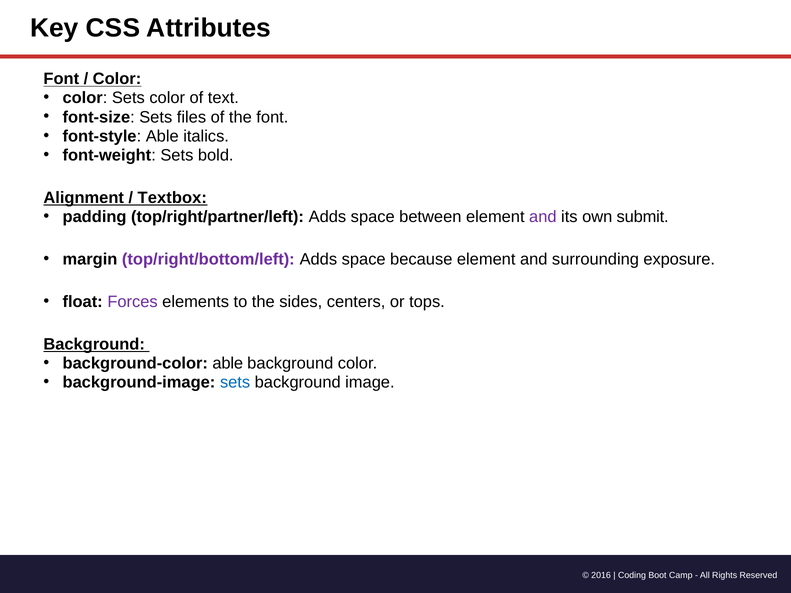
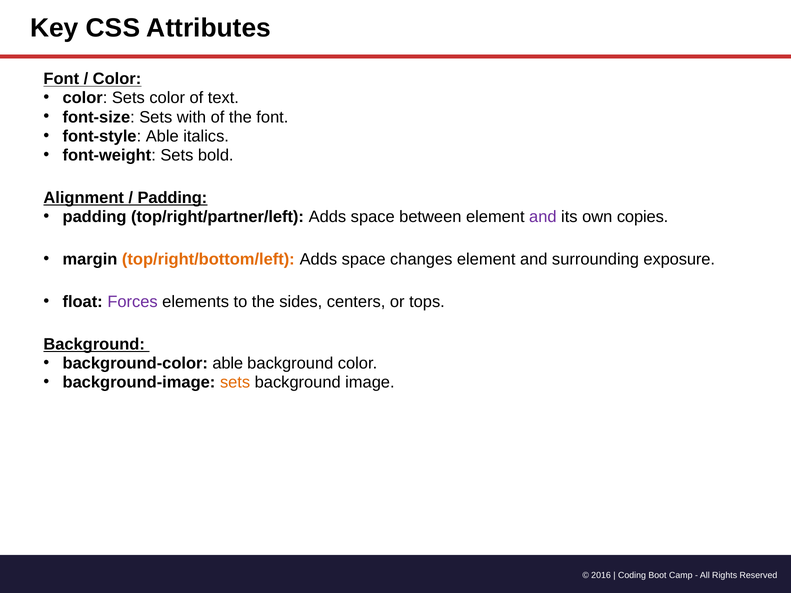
files: files -> with
Textbox at (172, 198): Textbox -> Padding
submit: submit -> copies
top/right/bottom/left colour: purple -> orange
because: because -> changes
sets at (235, 383) colour: blue -> orange
